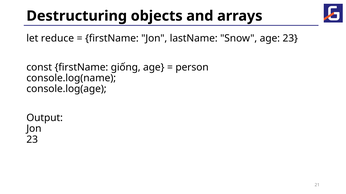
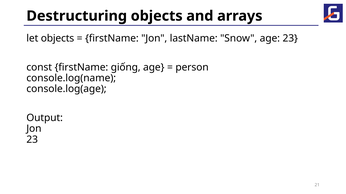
let reduce: reduce -> objects
